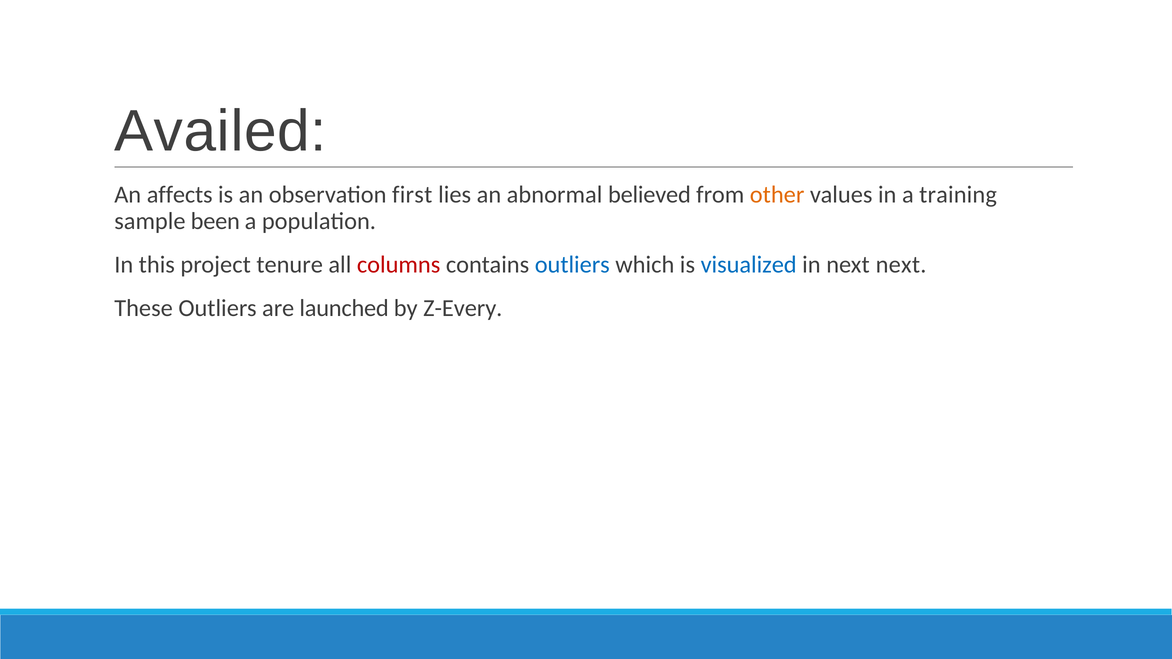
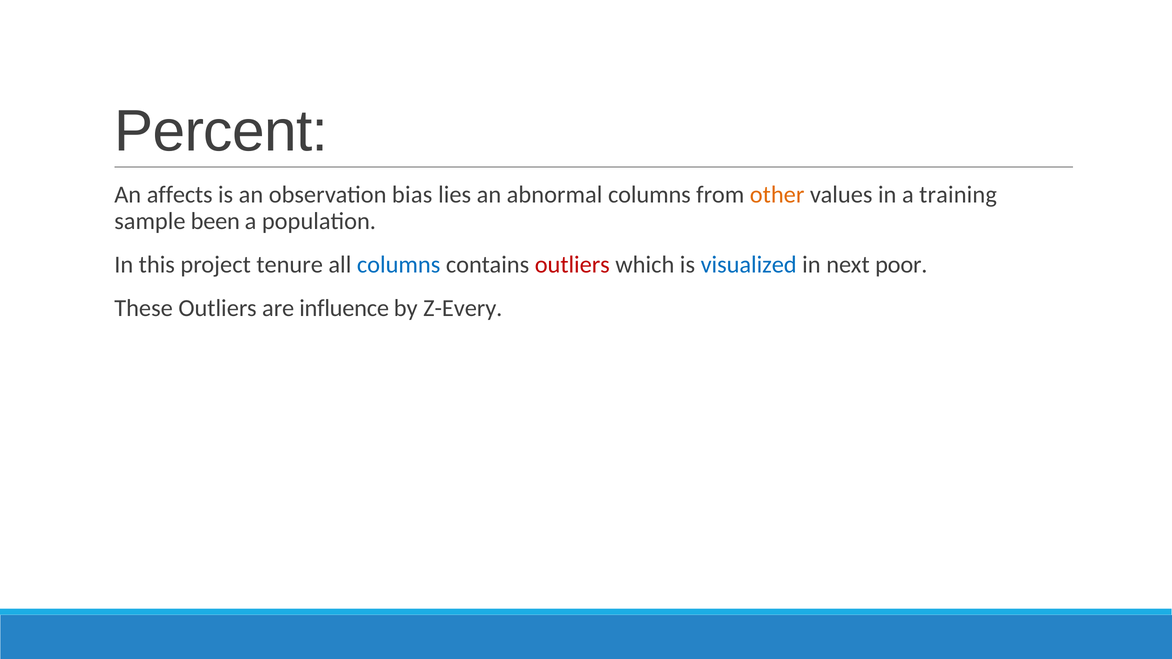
Availed: Availed -> Percent
first: first -> bias
abnormal believed: believed -> columns
columns at (399, 265) colour: red -> blue
outliers at (572, 265) colour: blue -> red
next next: next -> poor
launched: launched -> influence
